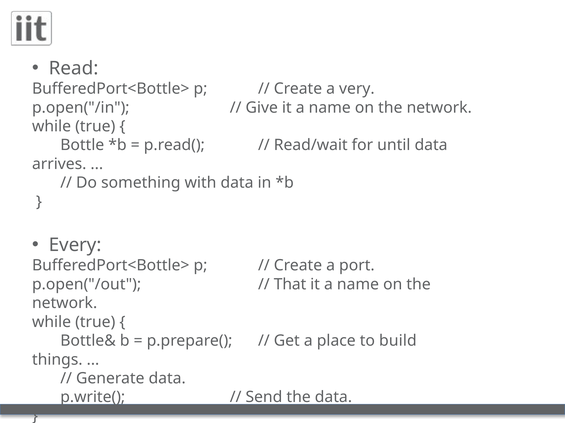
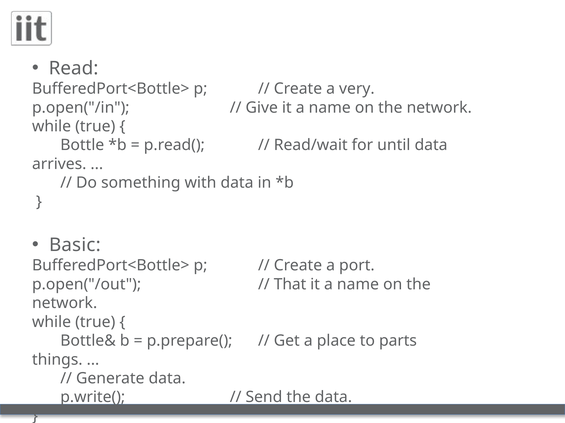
Every: Every -> Basic
build: build -> parts
